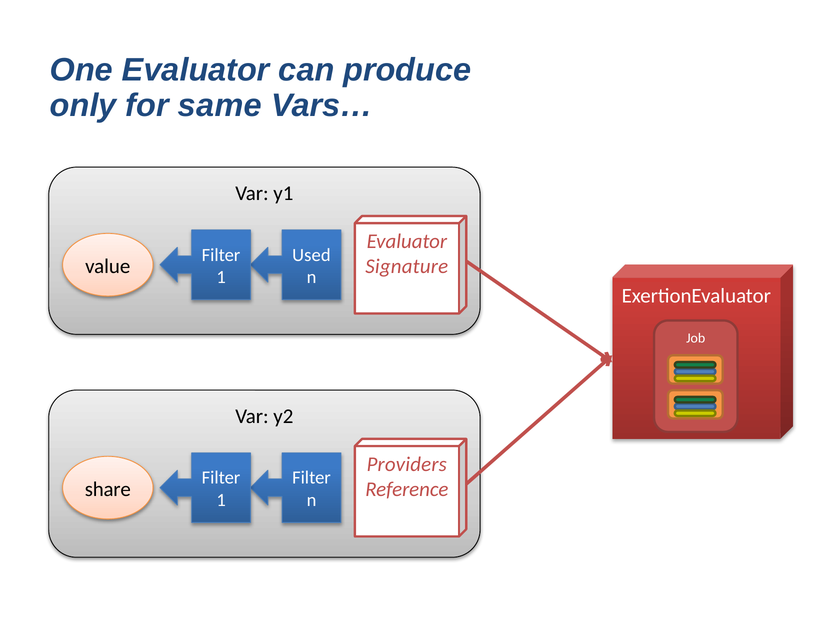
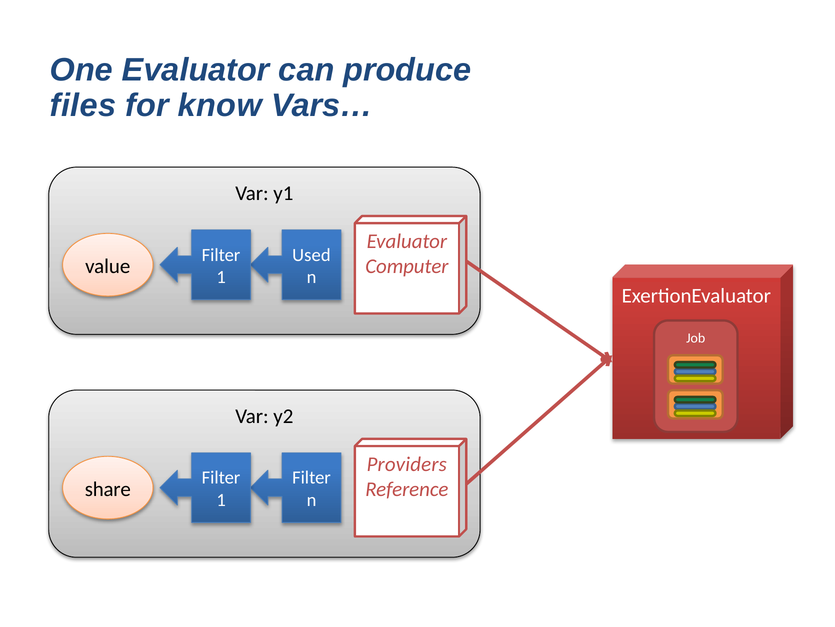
only: only -> files
same: same -> know
Signature: Signature -> Computer
